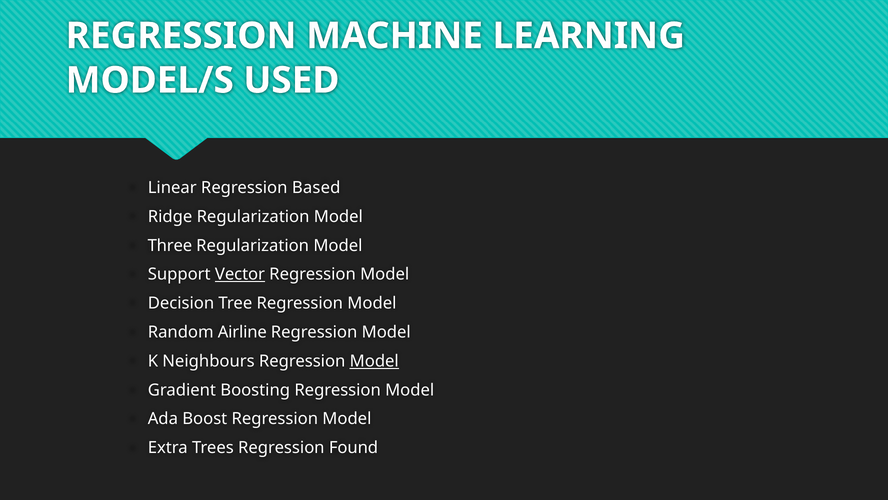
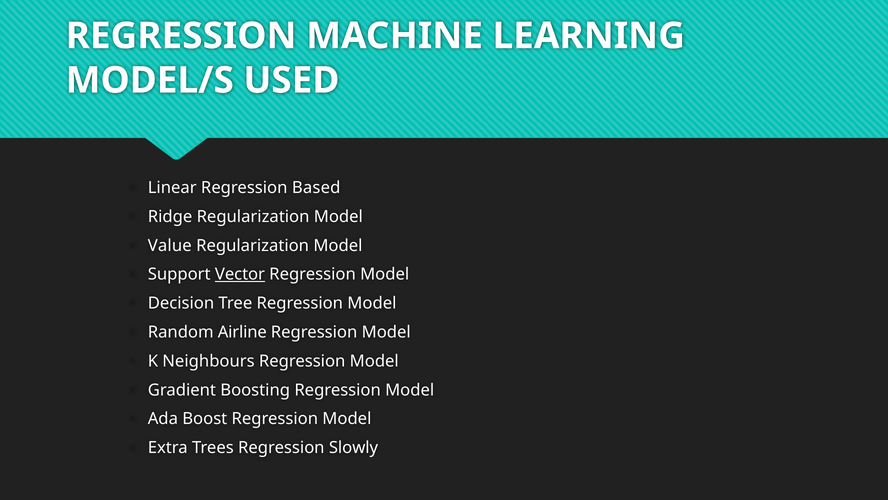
Three: Three -> Value
Model at (374, 361) underline: present -> none
Found: Found -> Slowly
